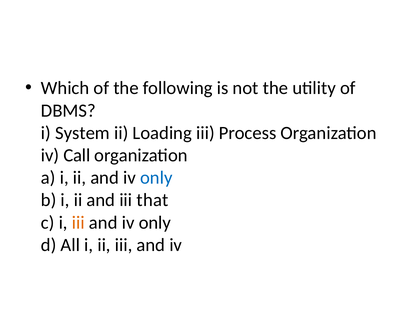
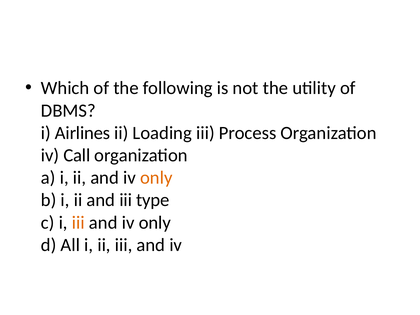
System: System -> Airlines
only at (156, 178) colour: blue -> orange
that: that -> type
